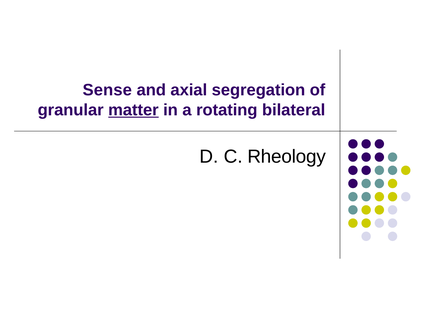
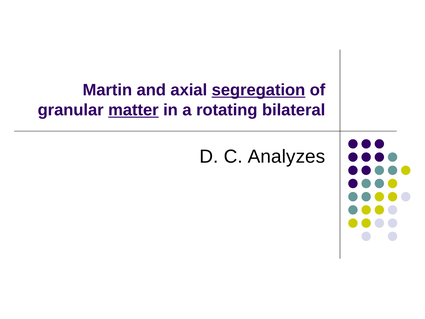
Sense: Sense -> Martin
segregation underline: none -> present
Rheology: Rheology -> Analyzes
